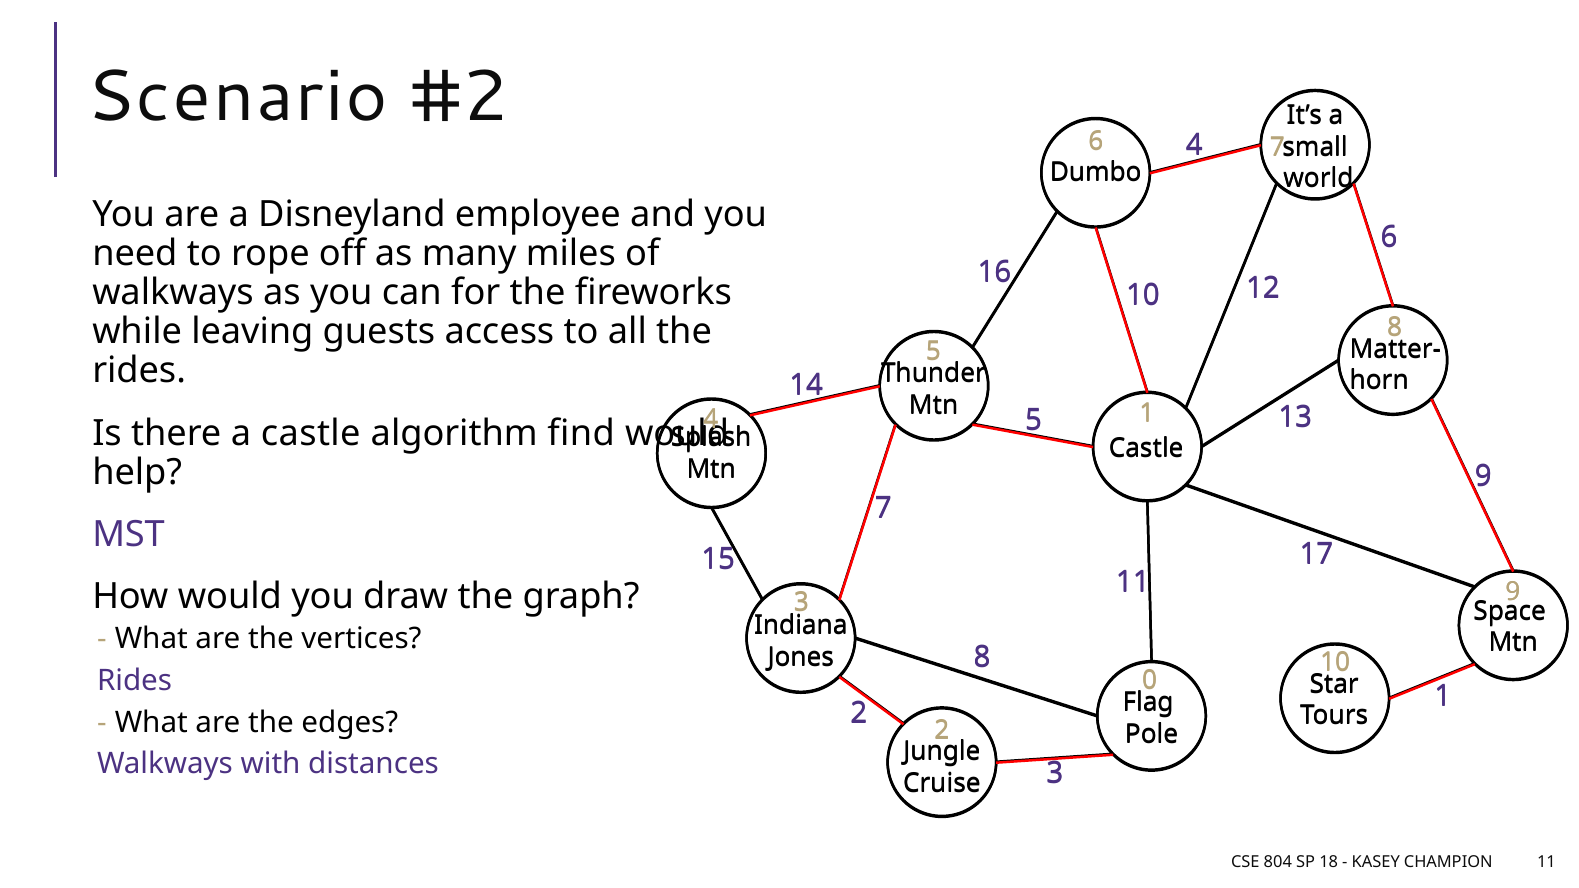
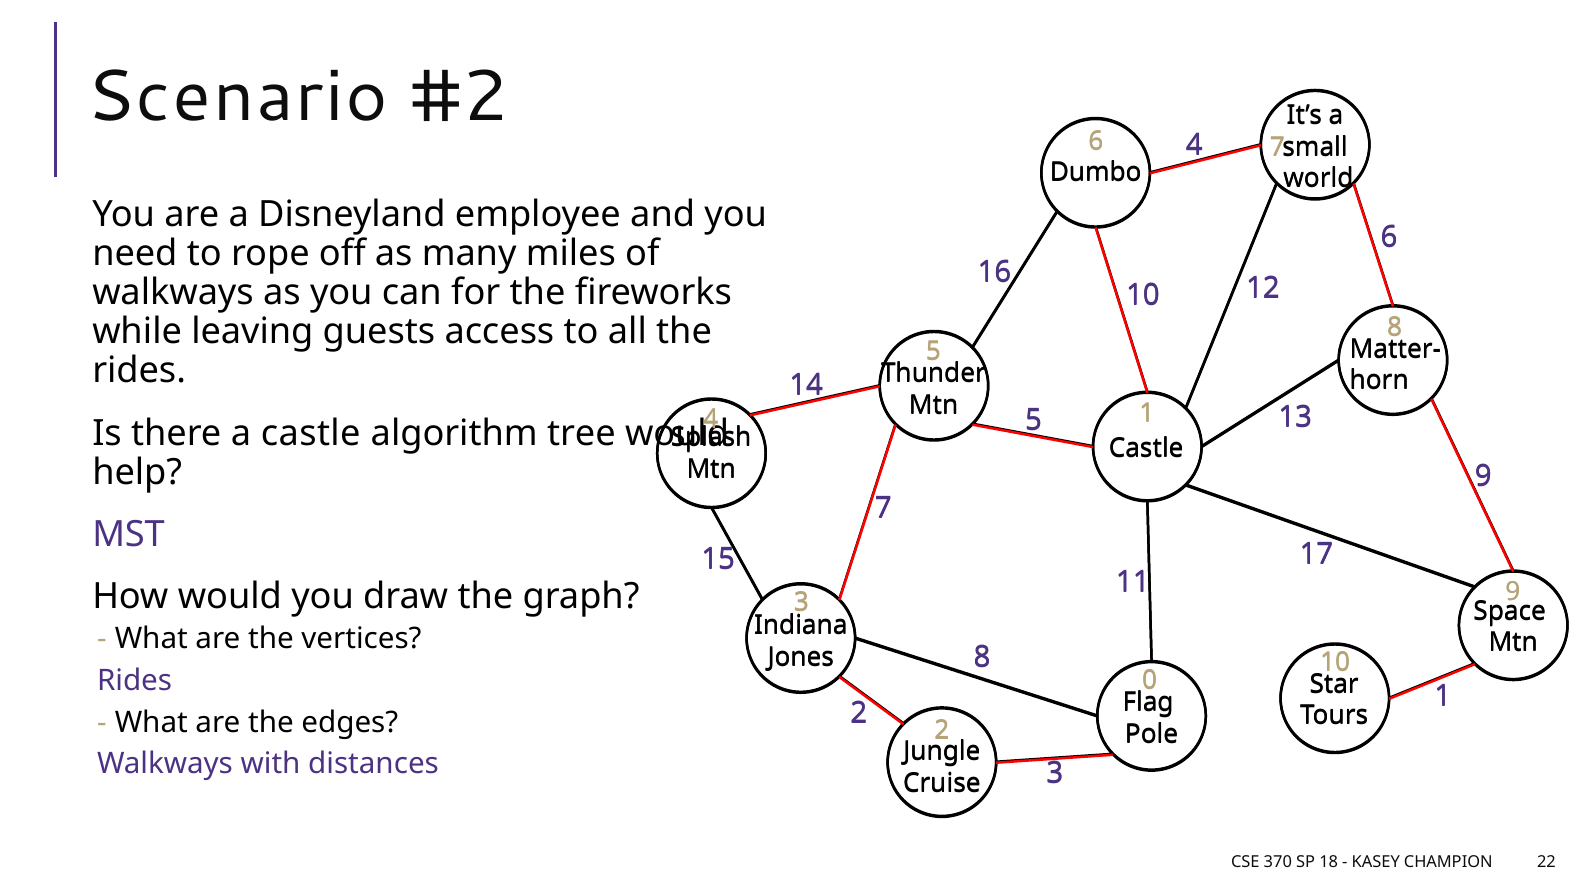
find: find -> tree
804: 804 -> 370
CHAMPION 11: 11 -> 22
